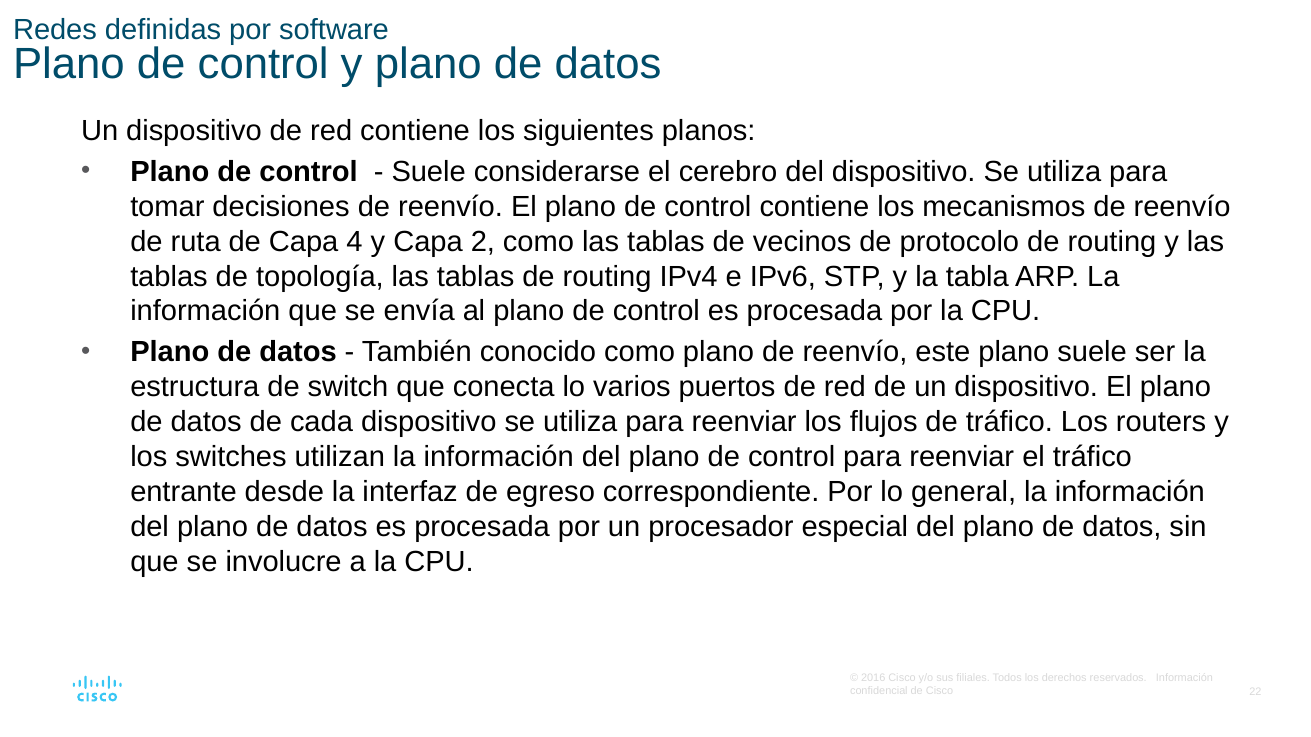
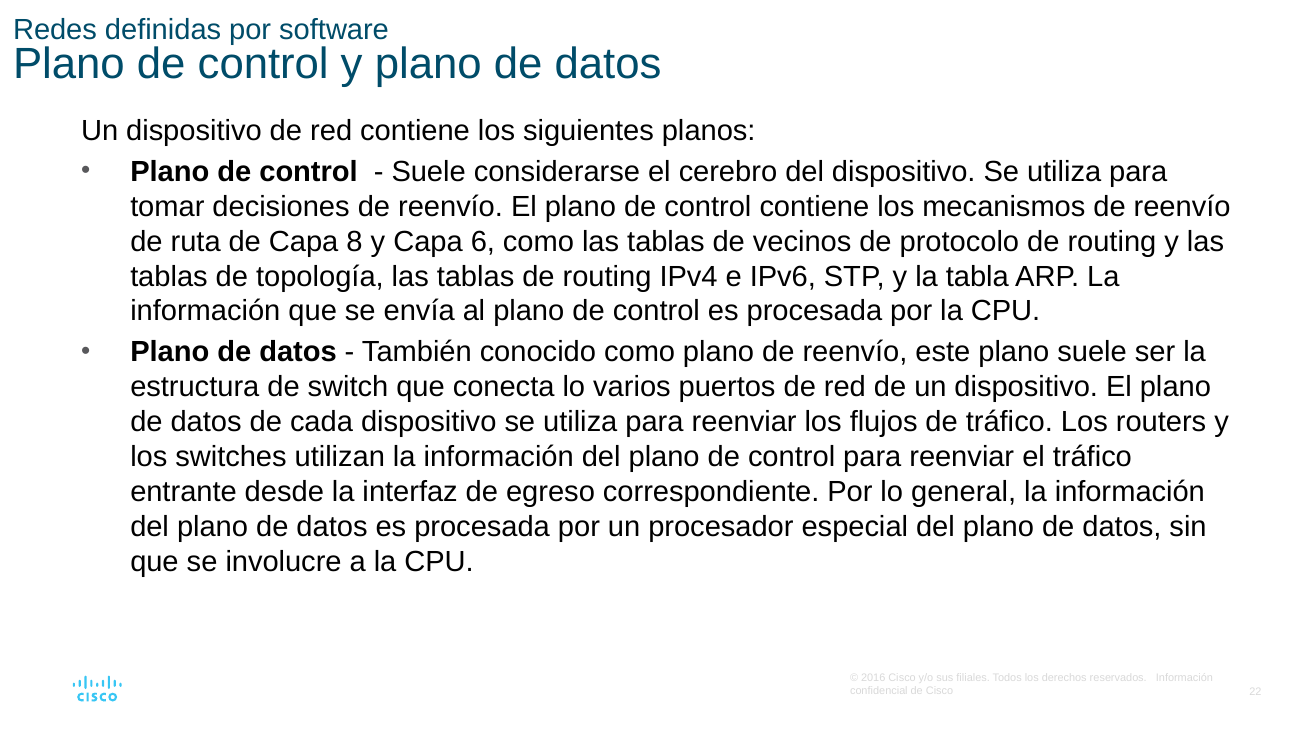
4: 4 -> 8
2: 2 -> 6
